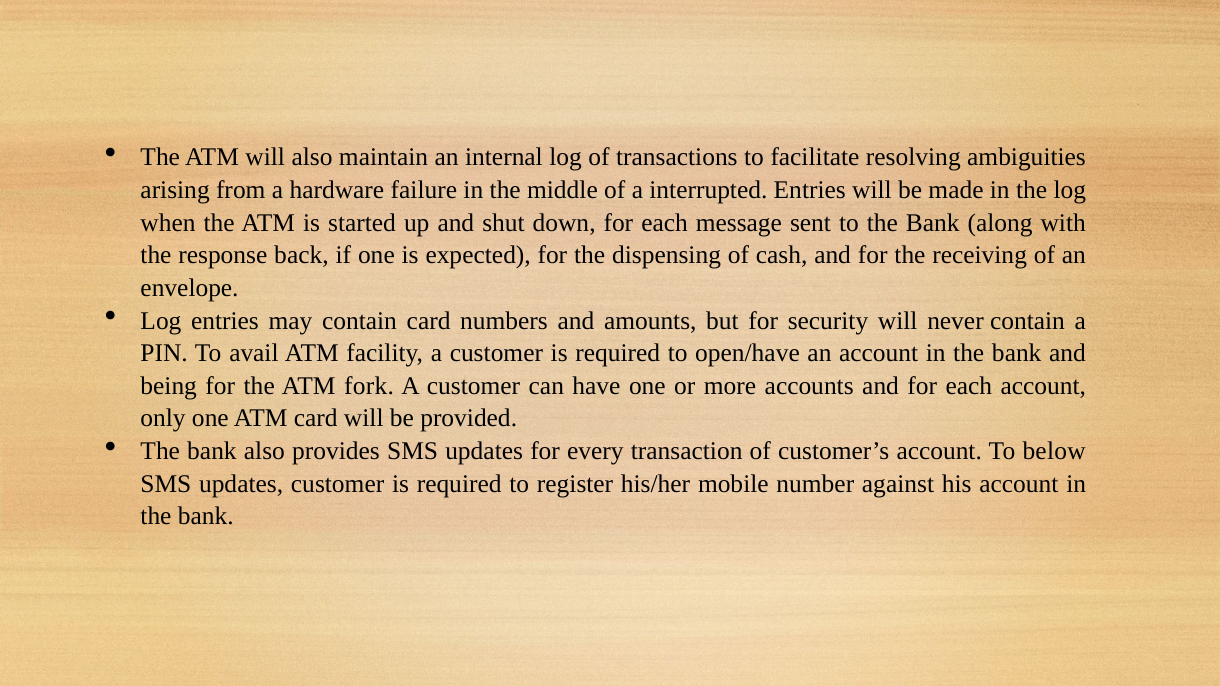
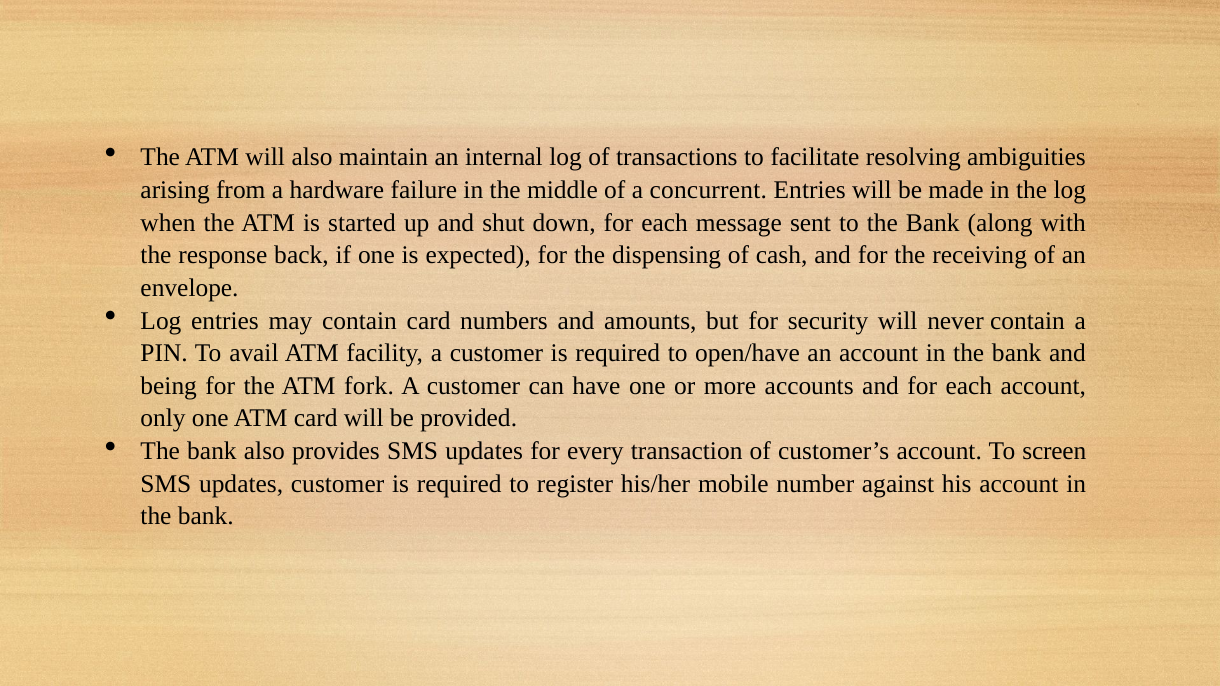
interrupted: interrupted -> concurrent
below: below -> screen
